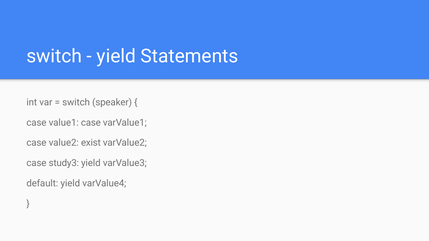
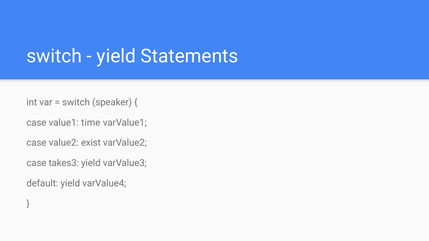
value1 case: case -> time
study3: study3 -> takes3
